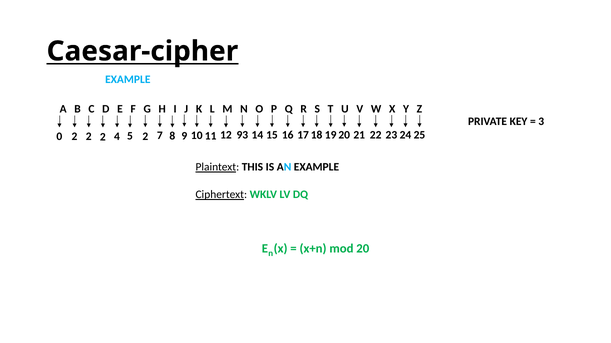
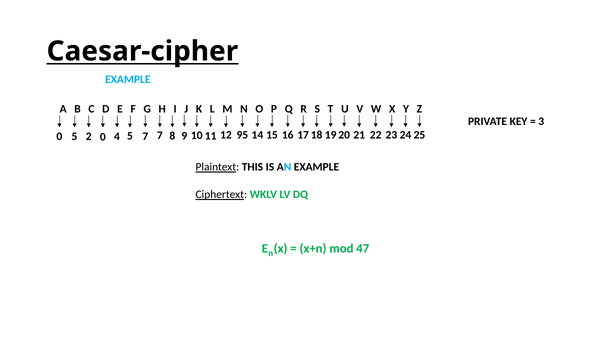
0 2: 2 -> 5
2 at (103, 137): 2 -> 0
5 2: 2 -> 7
93: 93 -> 95
20: 20 -> 47
